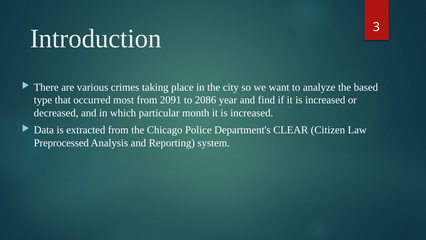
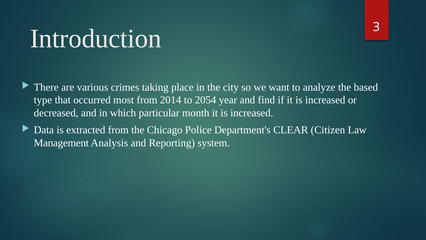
2091: 2091 -> 2014
2086: 2086 -> 2054
Preprocessed: Preprocessed -> Management
